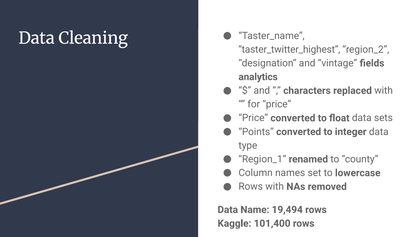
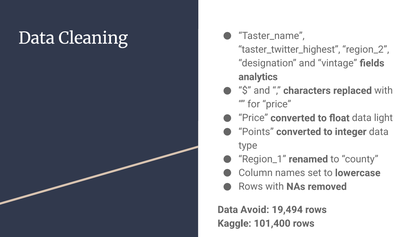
sets: sets -> light
Name: Name -> Avoid
